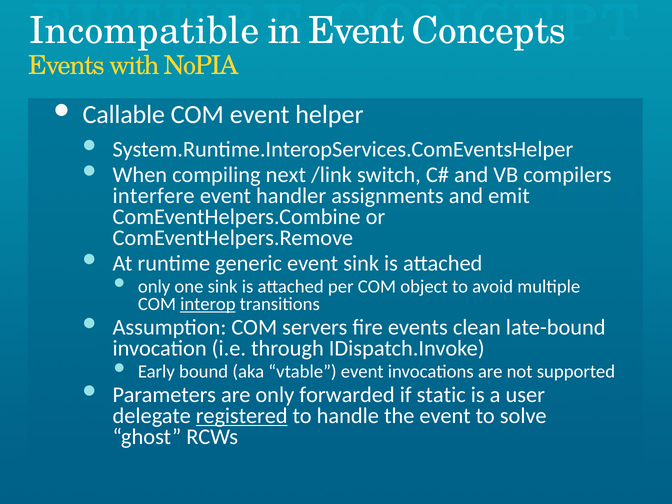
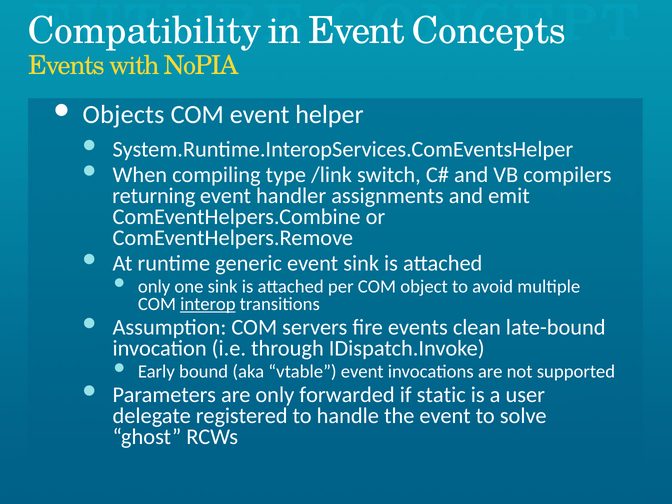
Incompatible: Incompatible -> Compatibility
Callable: Callable -> Objects
next: next -> type
interfere: interfere -> returning
registered underline: present -> none
